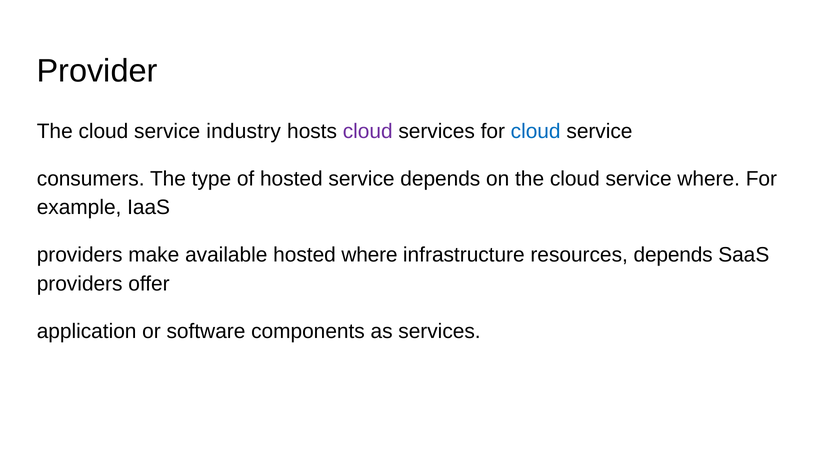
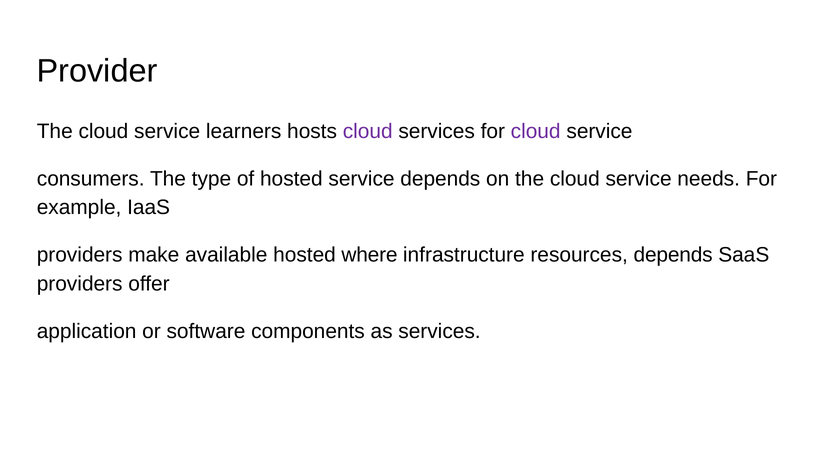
industry: industry -> learners
cloud at (536, 131) colour: blue -> purple
service where: where -> needs
